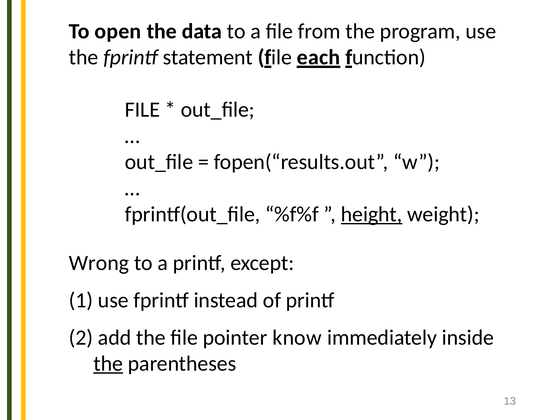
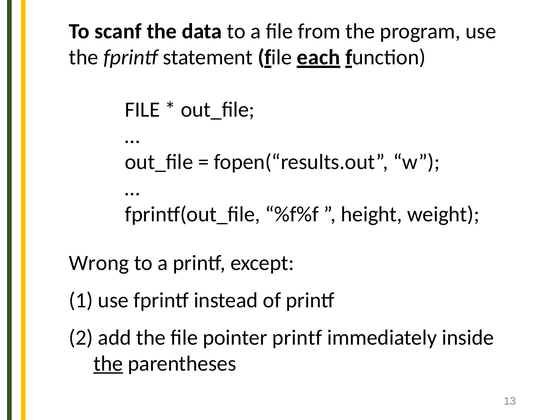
open: open -> scanf
height underline: present -> none
pointer know: know -> printf
